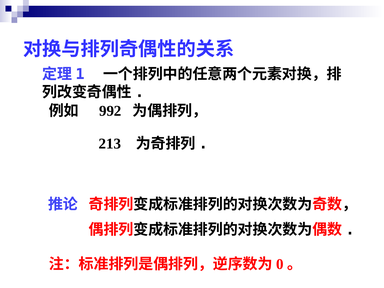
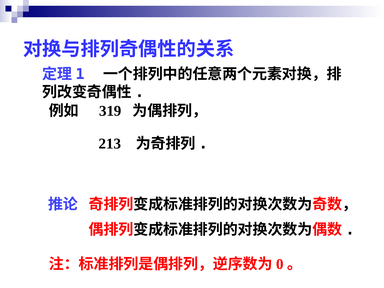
992: 992 -> 319
